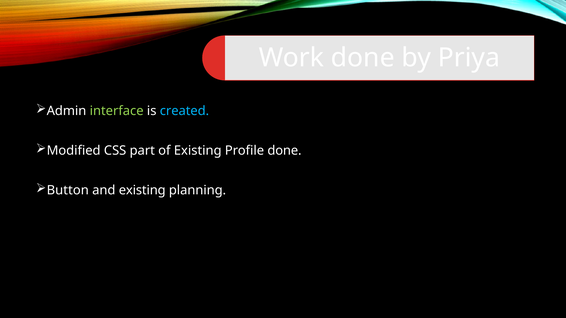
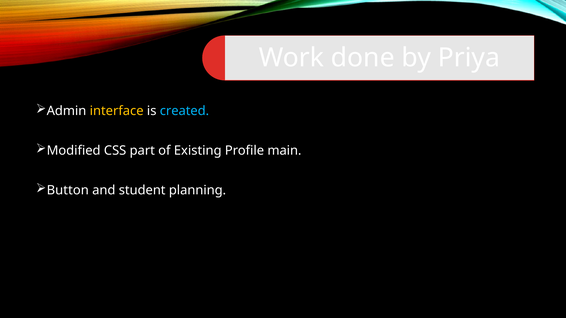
interface colour: light green -> yellow
Profile done: done -> main
and existing: existing -> student
